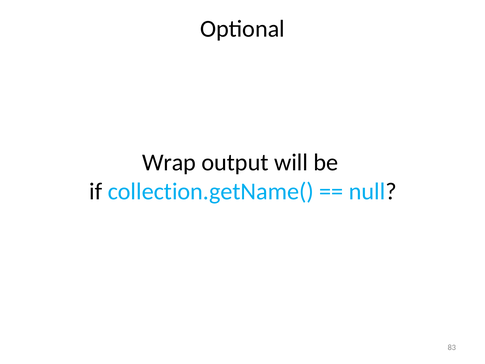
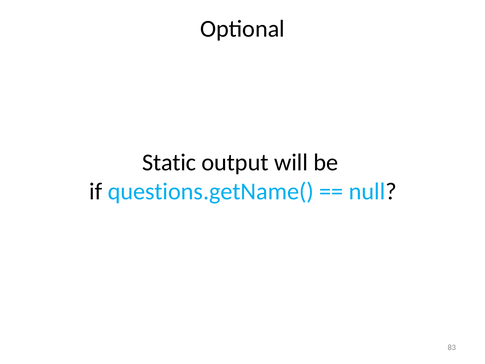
Wrap: Wrap -> Static
collection.getName(: collection.getName( -> questions.getName(
